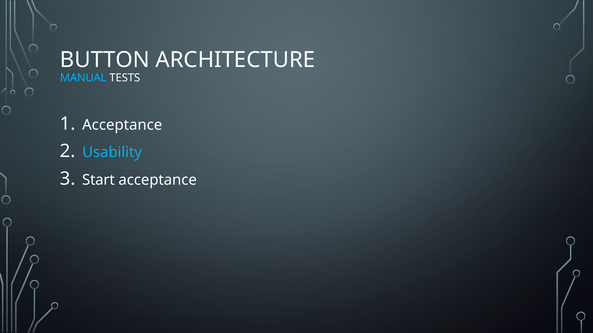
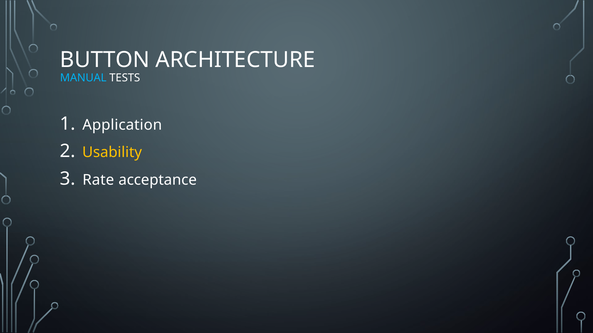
Acceptance at (122, 125): Acceptance -> Application
Usability colour: light blue -> yellow
Start: Start -> Rate
